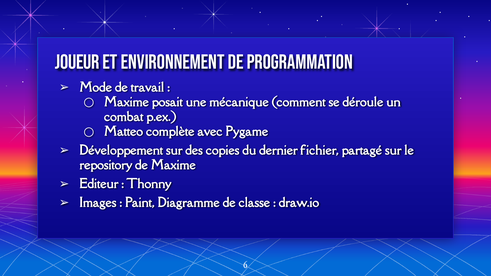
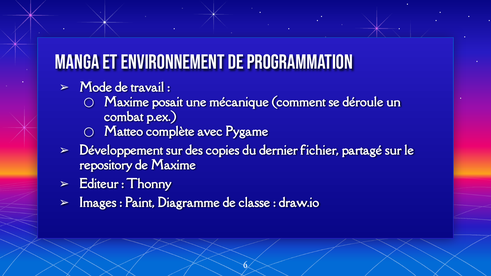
Joueur: Joueur -> Manga
